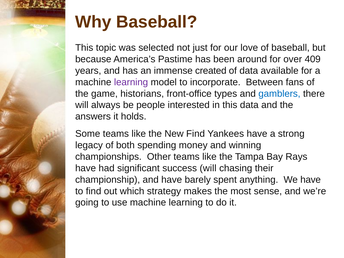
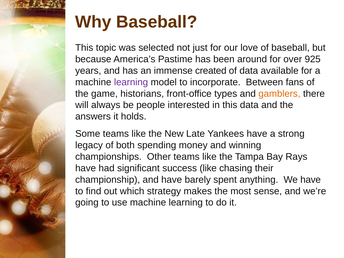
409: 409 -> 925
gamblers colour: blue -> orange
New Find: Find -> Late
success will: will -> like
